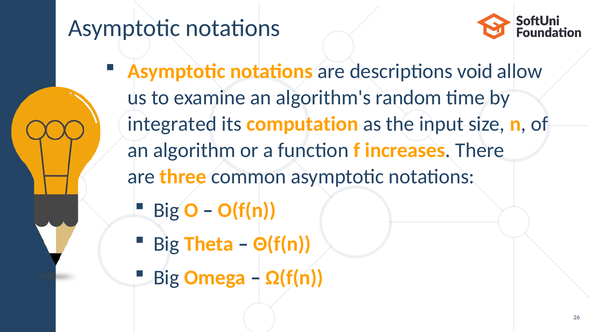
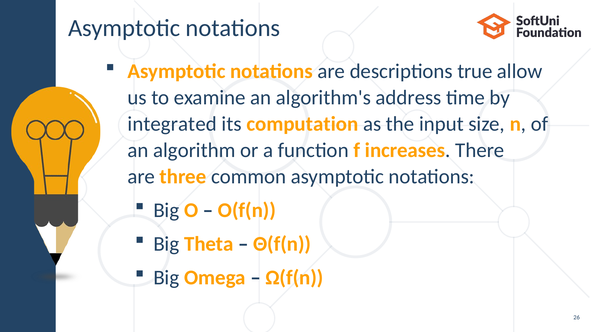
void: void -> true
random: random -> address
